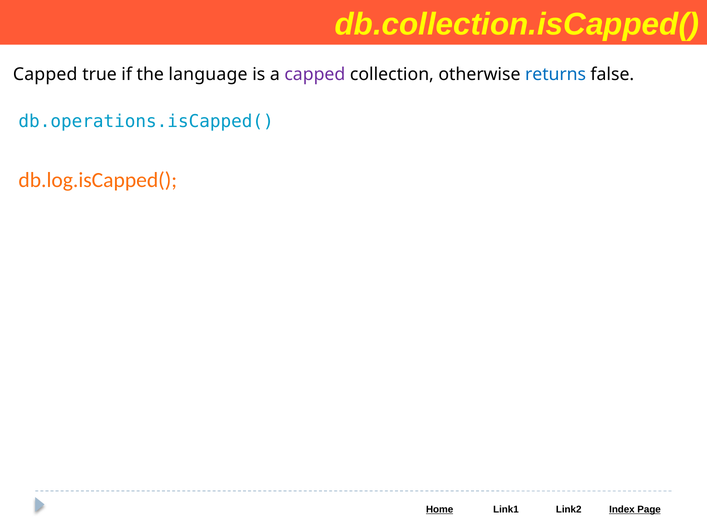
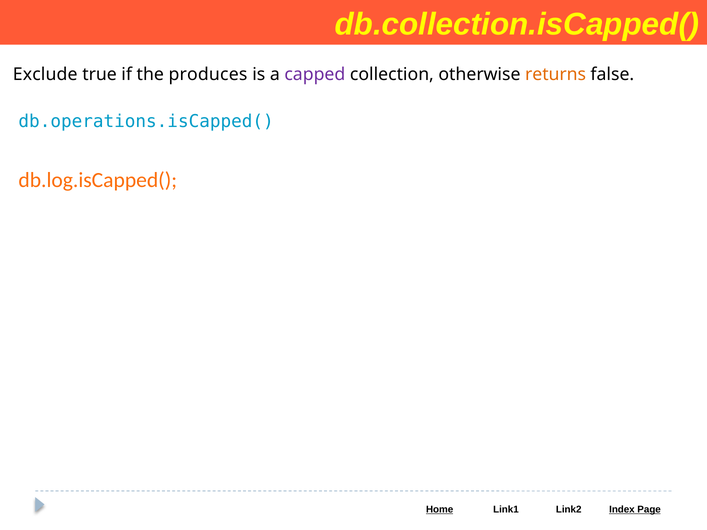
Capped at (45, 74): Capped -> Exclude
language: language -> produces
returns colour: blue -> orange
